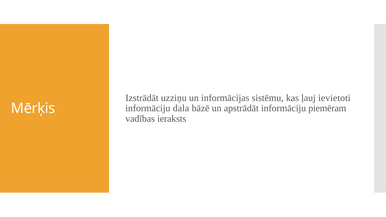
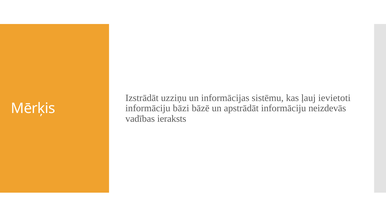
dala: dala -> bāzi
piemēram: piemēram -> neizdevās
